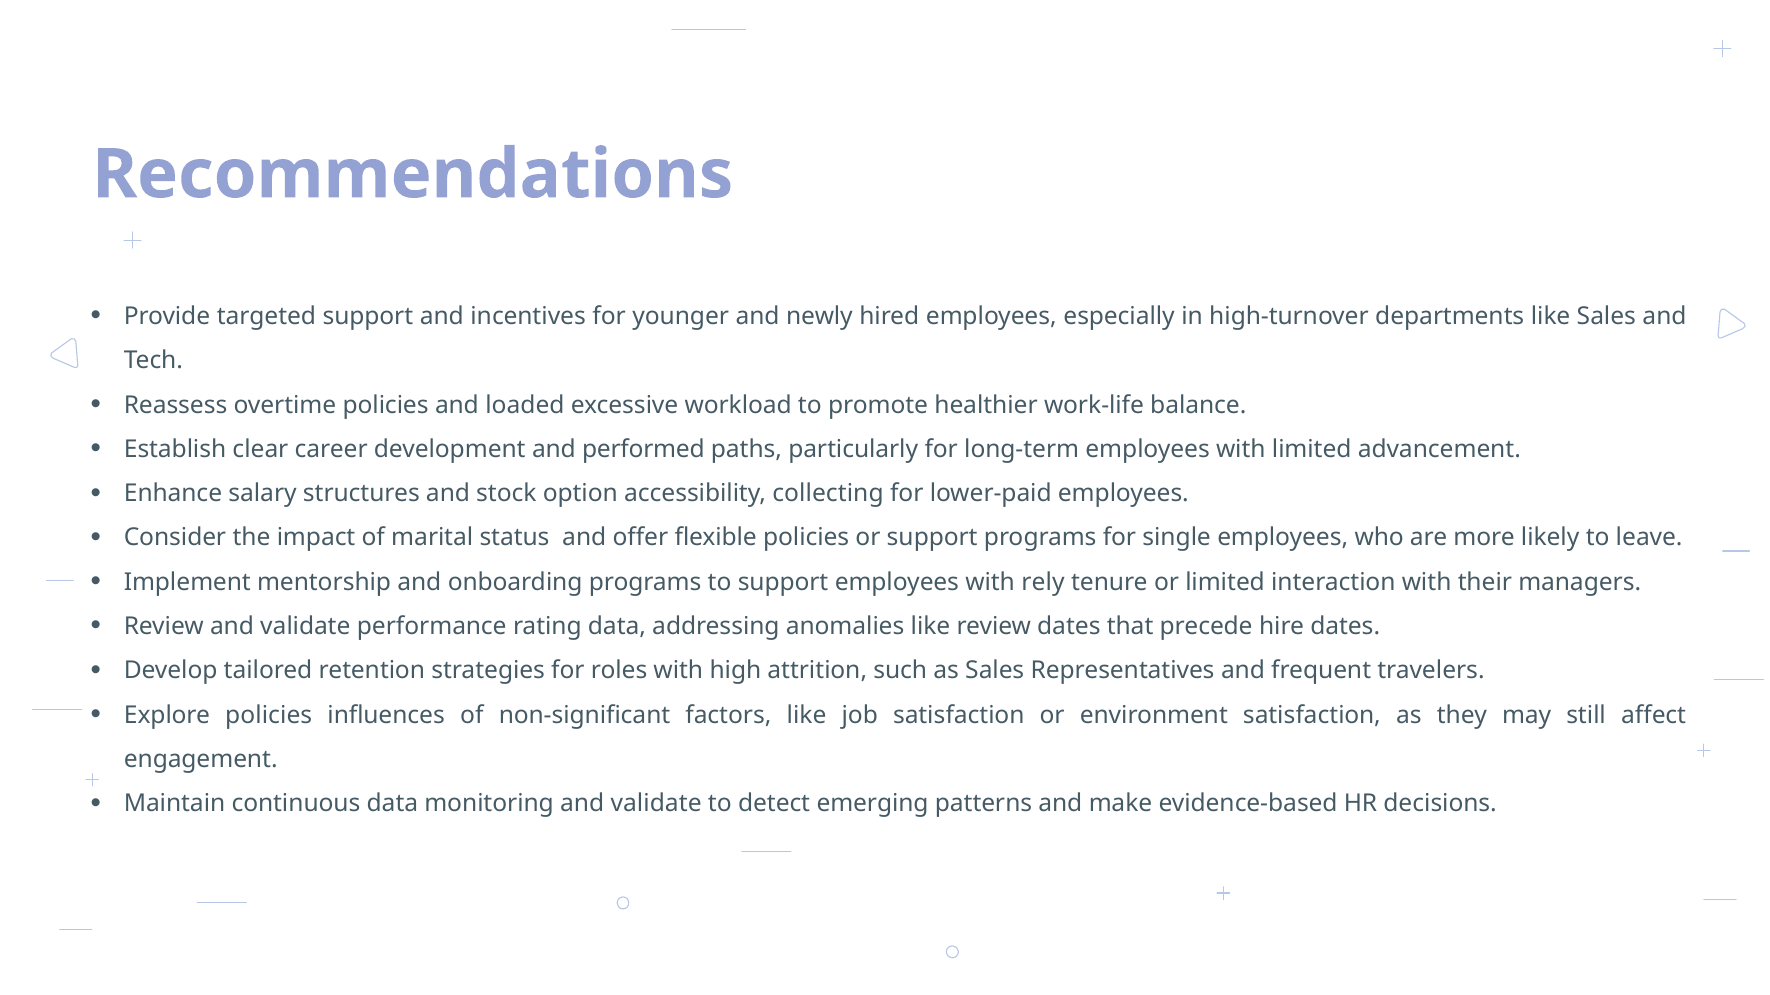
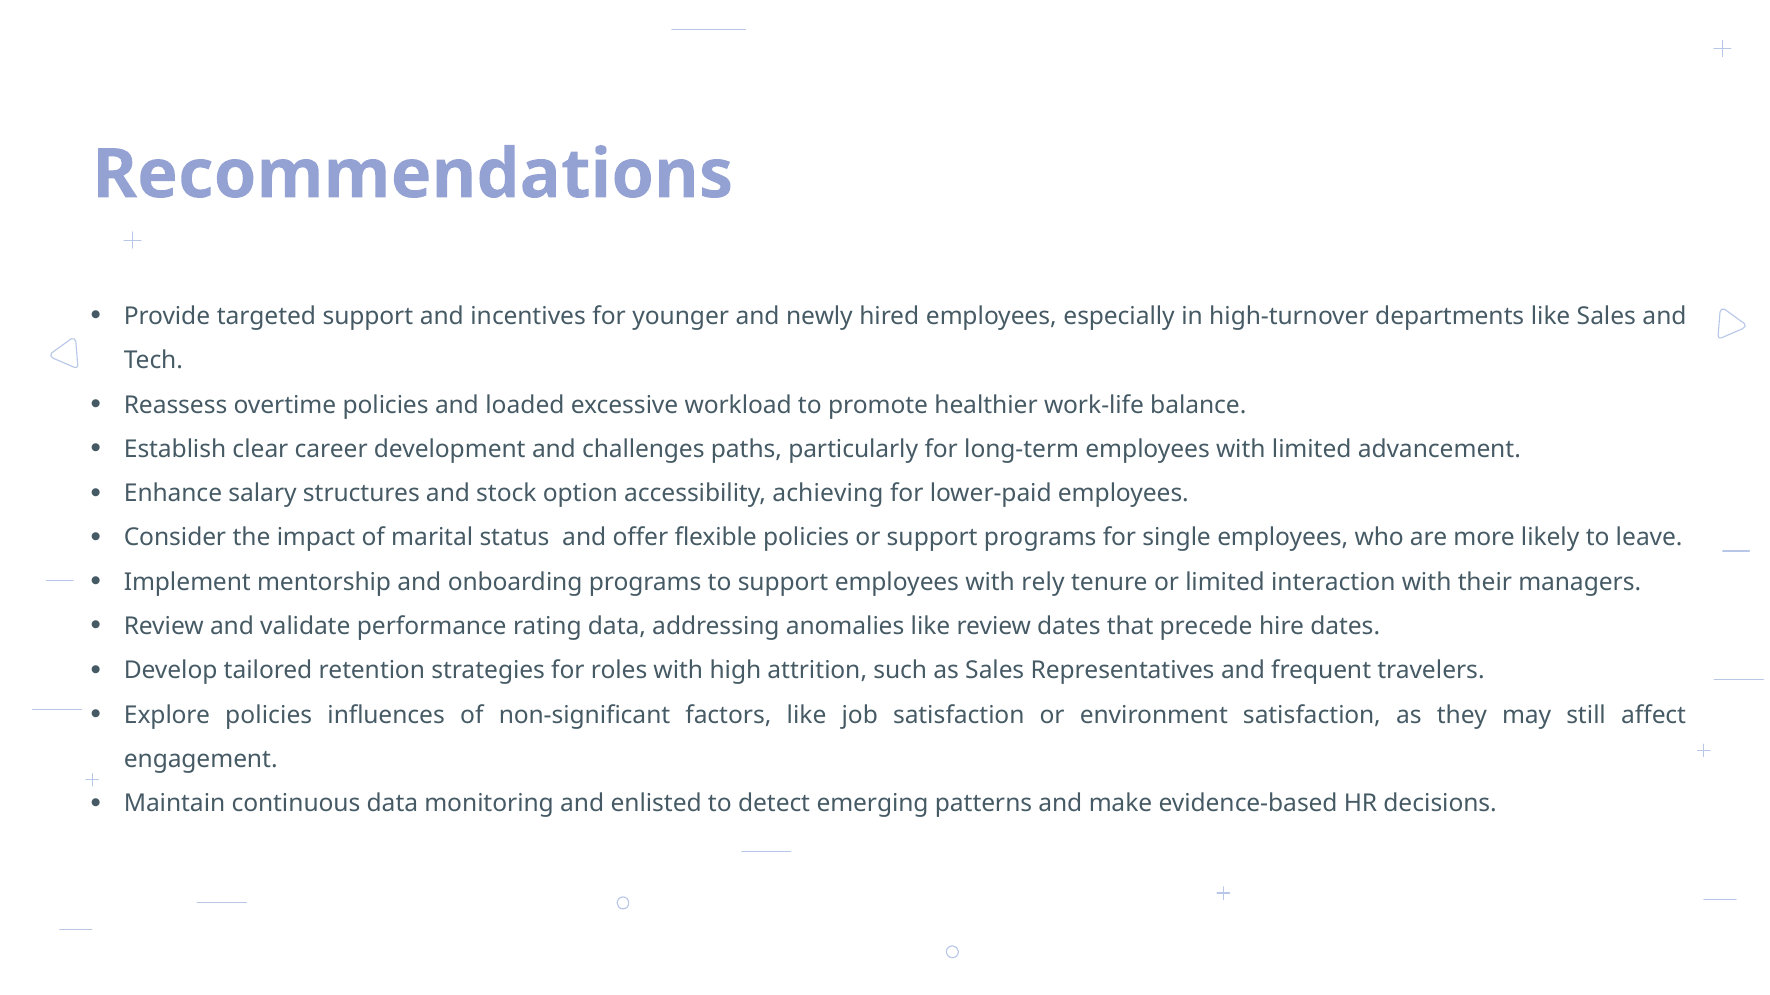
performed: performed -> challenges
collecting: collecting -> achieving
monitoring and validate: validate -> enlisted
